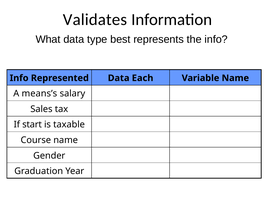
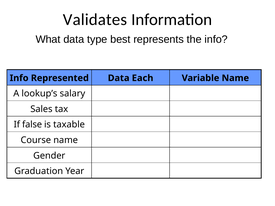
means’s: means’s -> lookup’s
start: start -> false
